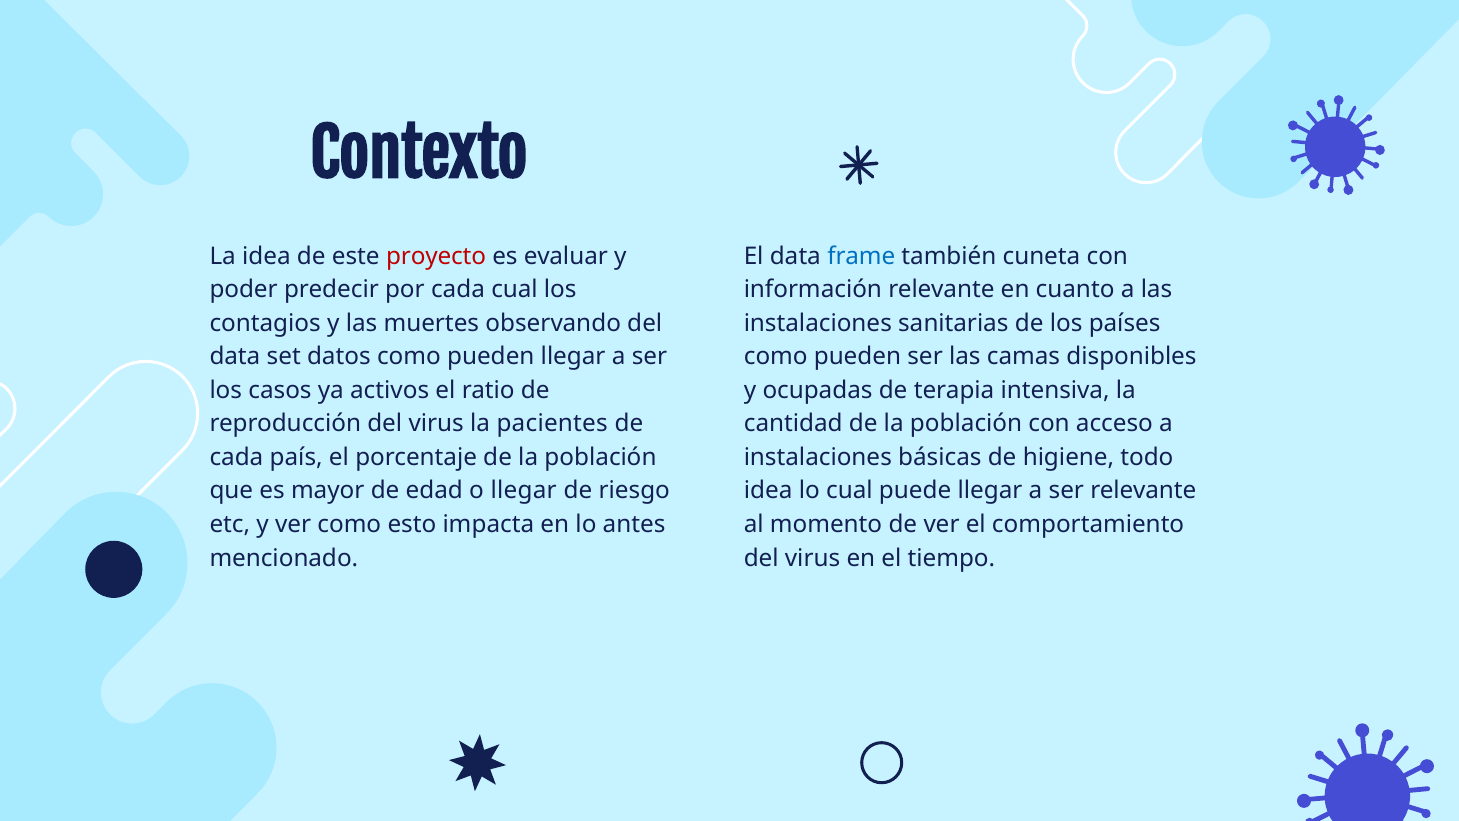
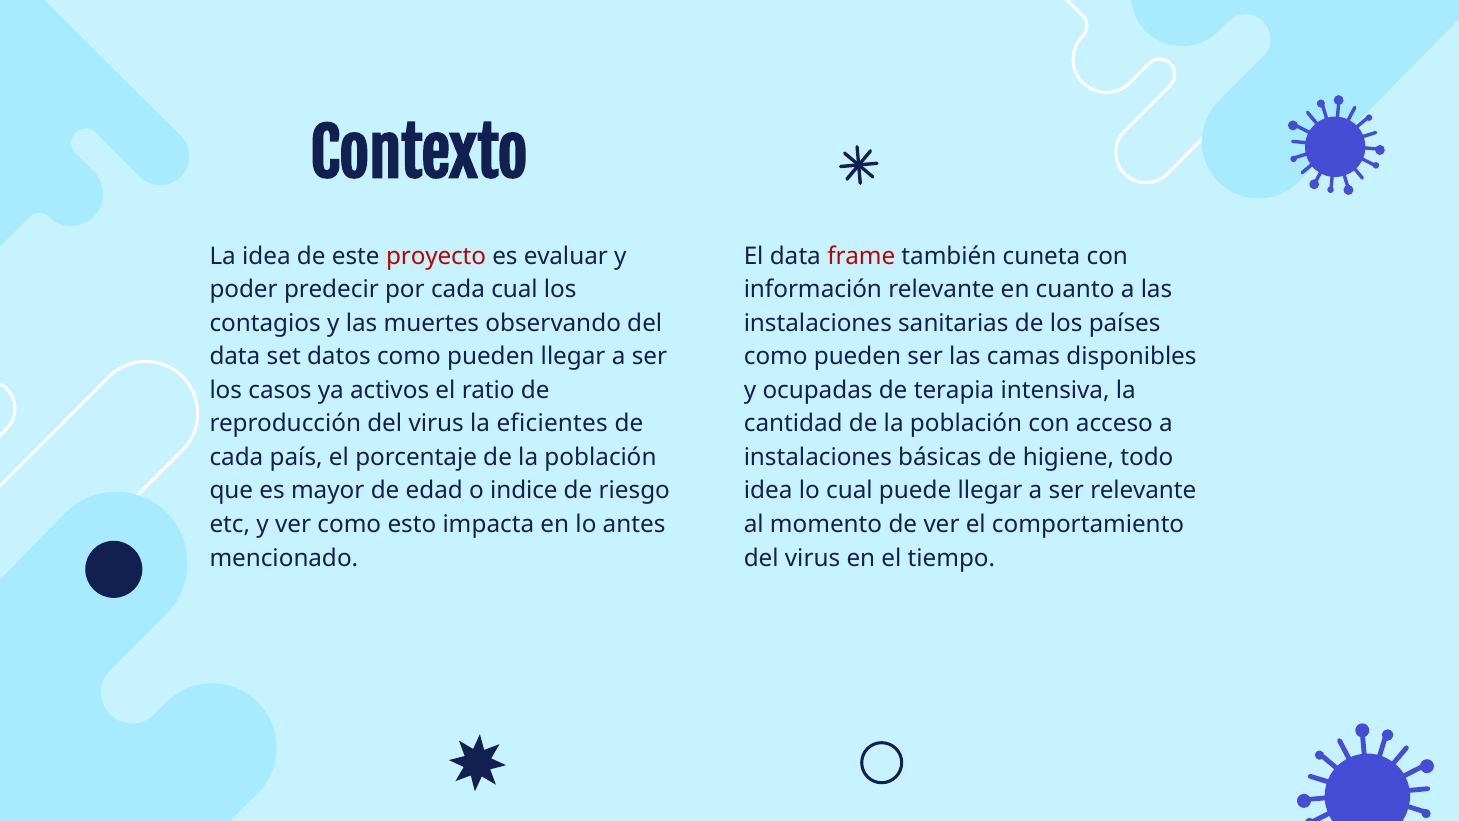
frame colour: blue -> red
pacientes: pacientes -> eficientes
o llegar: llegar -> indice
